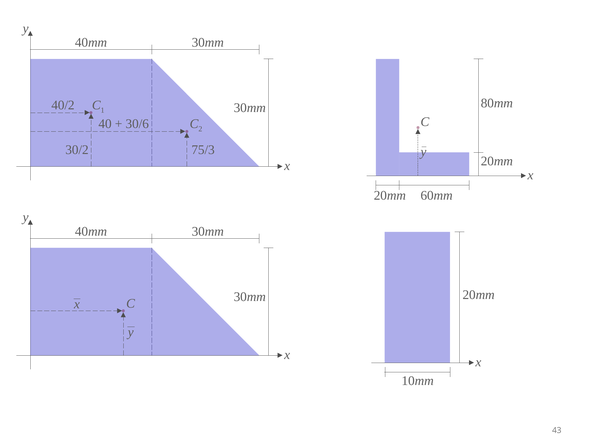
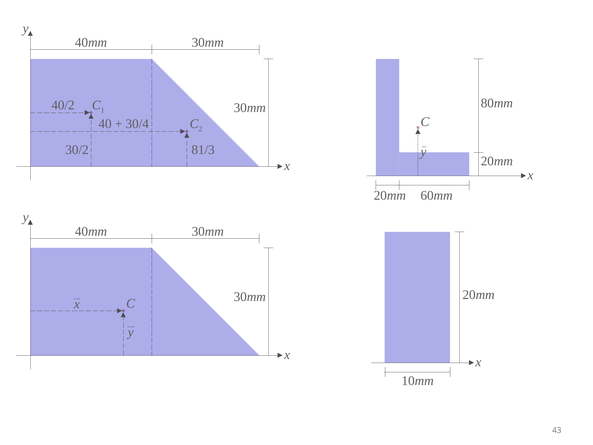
30/6: 30/6 -> 30/4
75/3: 75/3 -> 81/3
